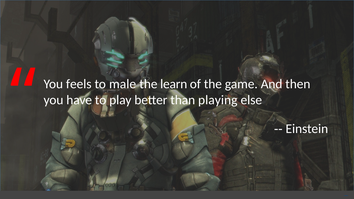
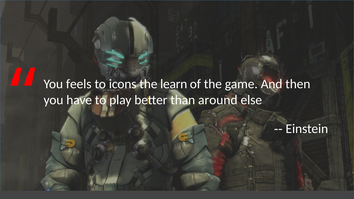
male: male -> icons
playing: playing -> around
